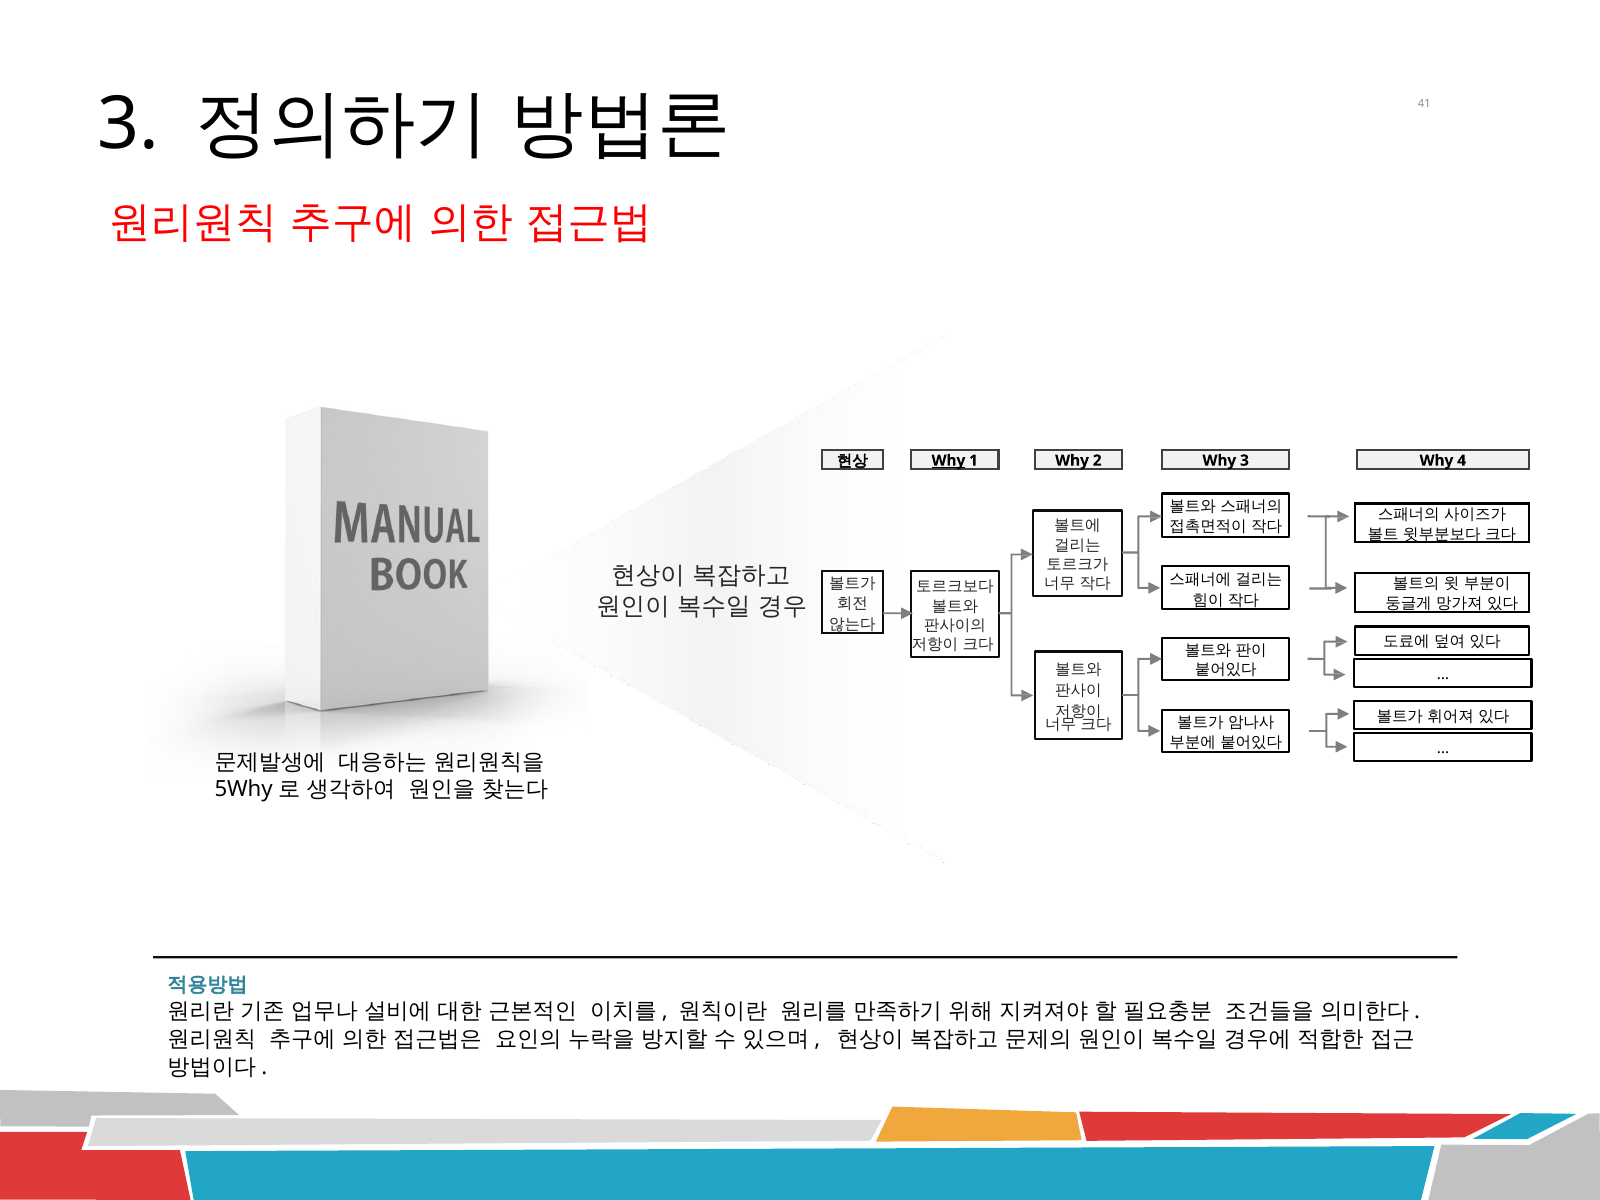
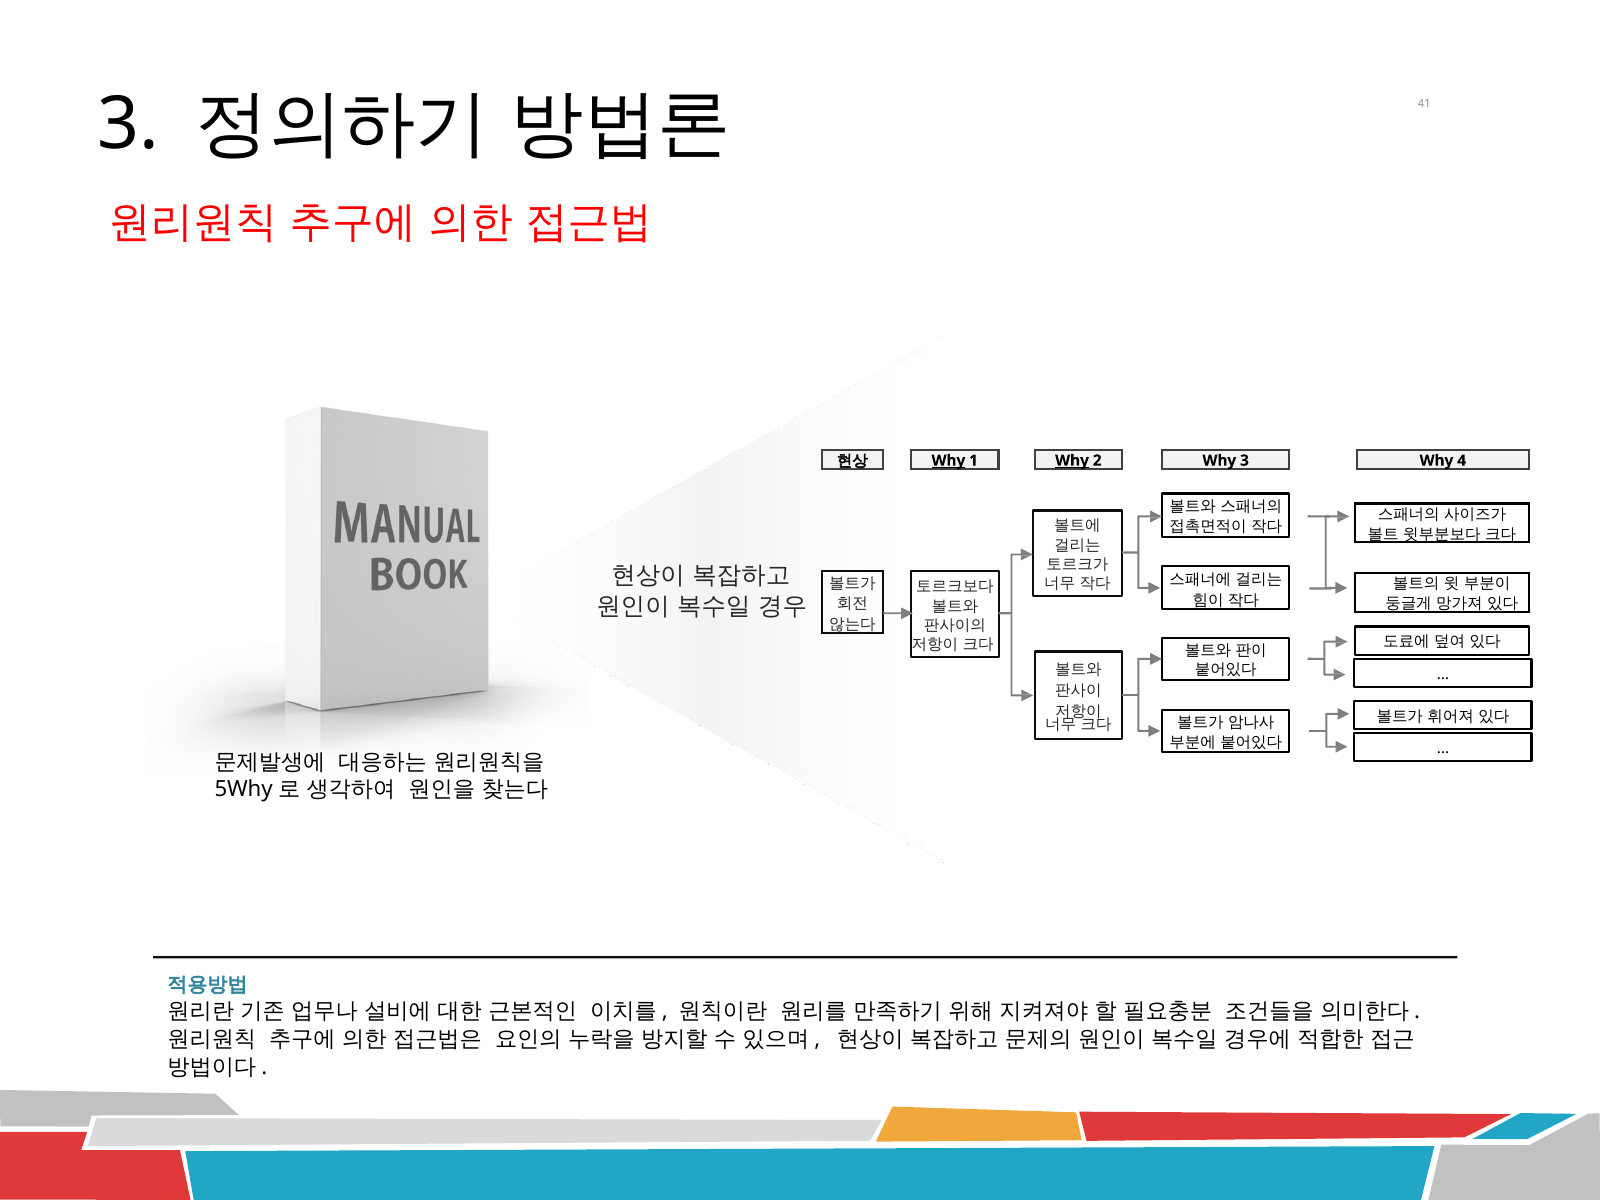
Why at (1072, 461) underline: none -> present
